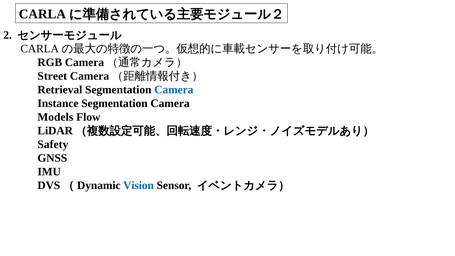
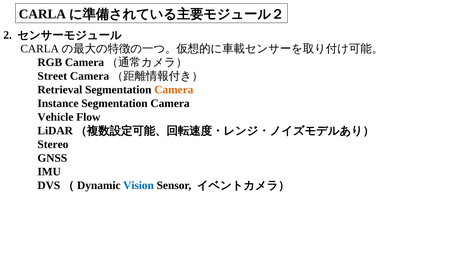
Camera at (174, 90) colour: blue -> orange
Models: Models -> Vehicle
Safety: Safety -> Stereo
